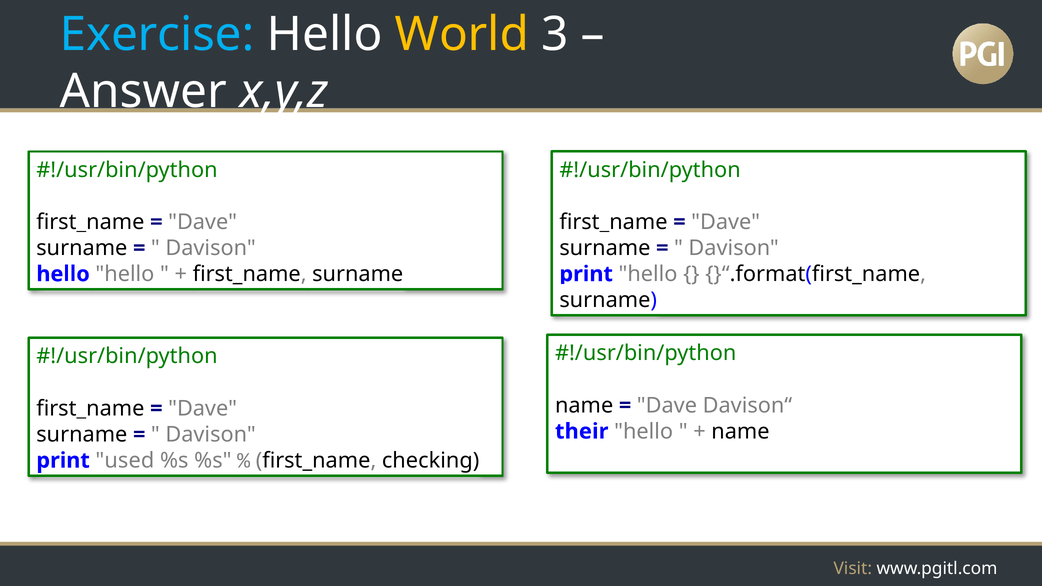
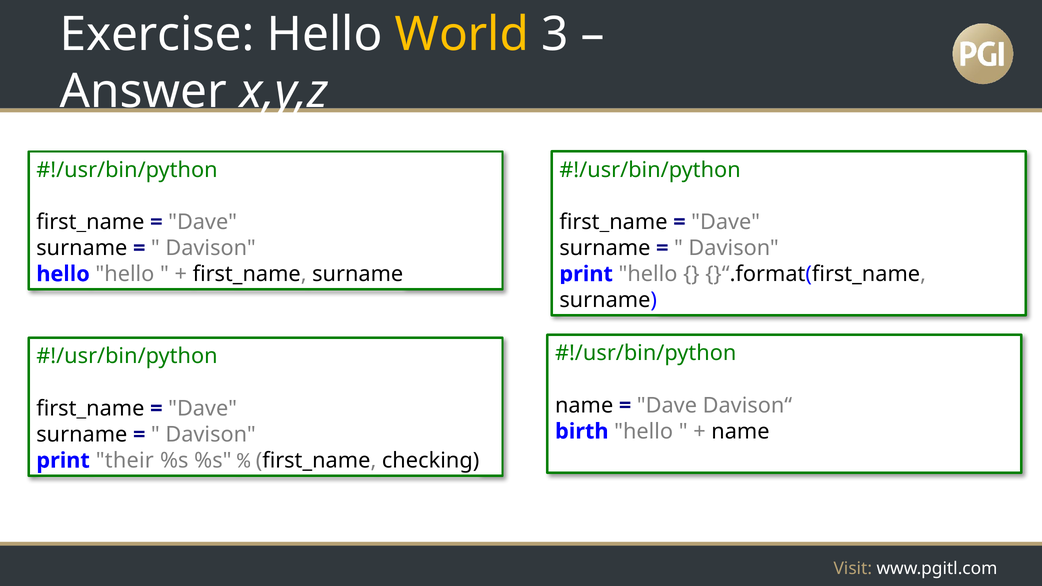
Exercise colour: light blue -> white
their: their -> birth
used: used -> their
